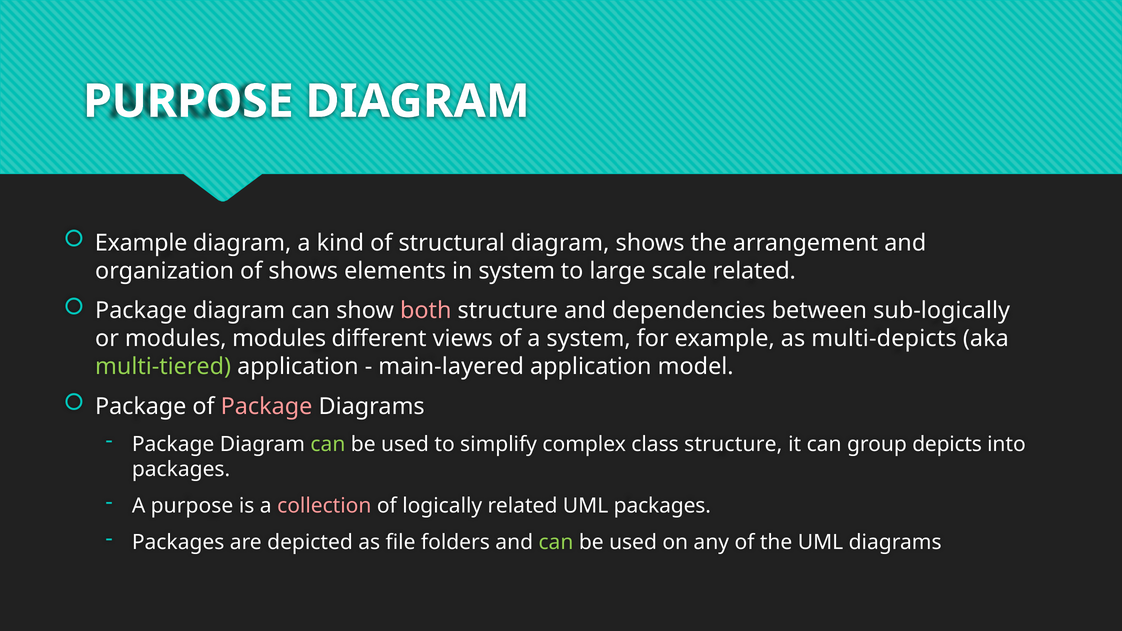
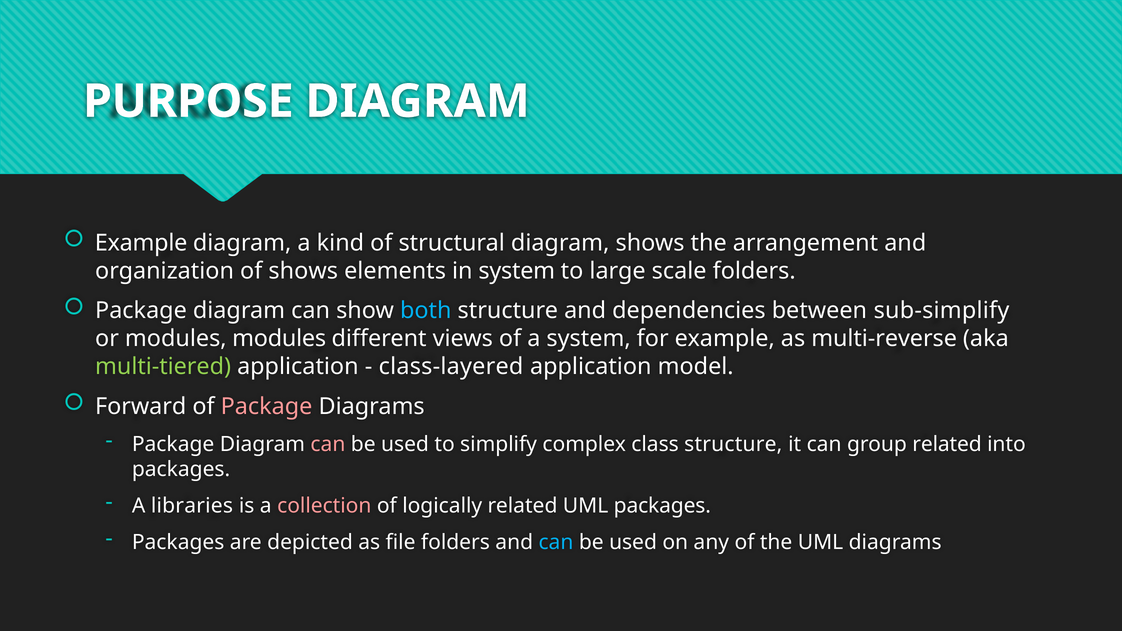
scale related: related -> folders
both colour: pink -> light blue
sub-logically: sub-logically -> sub-simplify
multi-depicts: multi-depicts -> multi-reverse
main-layered: main-layered -> class-layered
Package at (141, 407): Package -> Forward
can at (328, 444) colour: light green -> pink
group depicts: depicts -> related
A purpose: purpose -> libraries
can at (556, 542) colour: light green -> light blue
